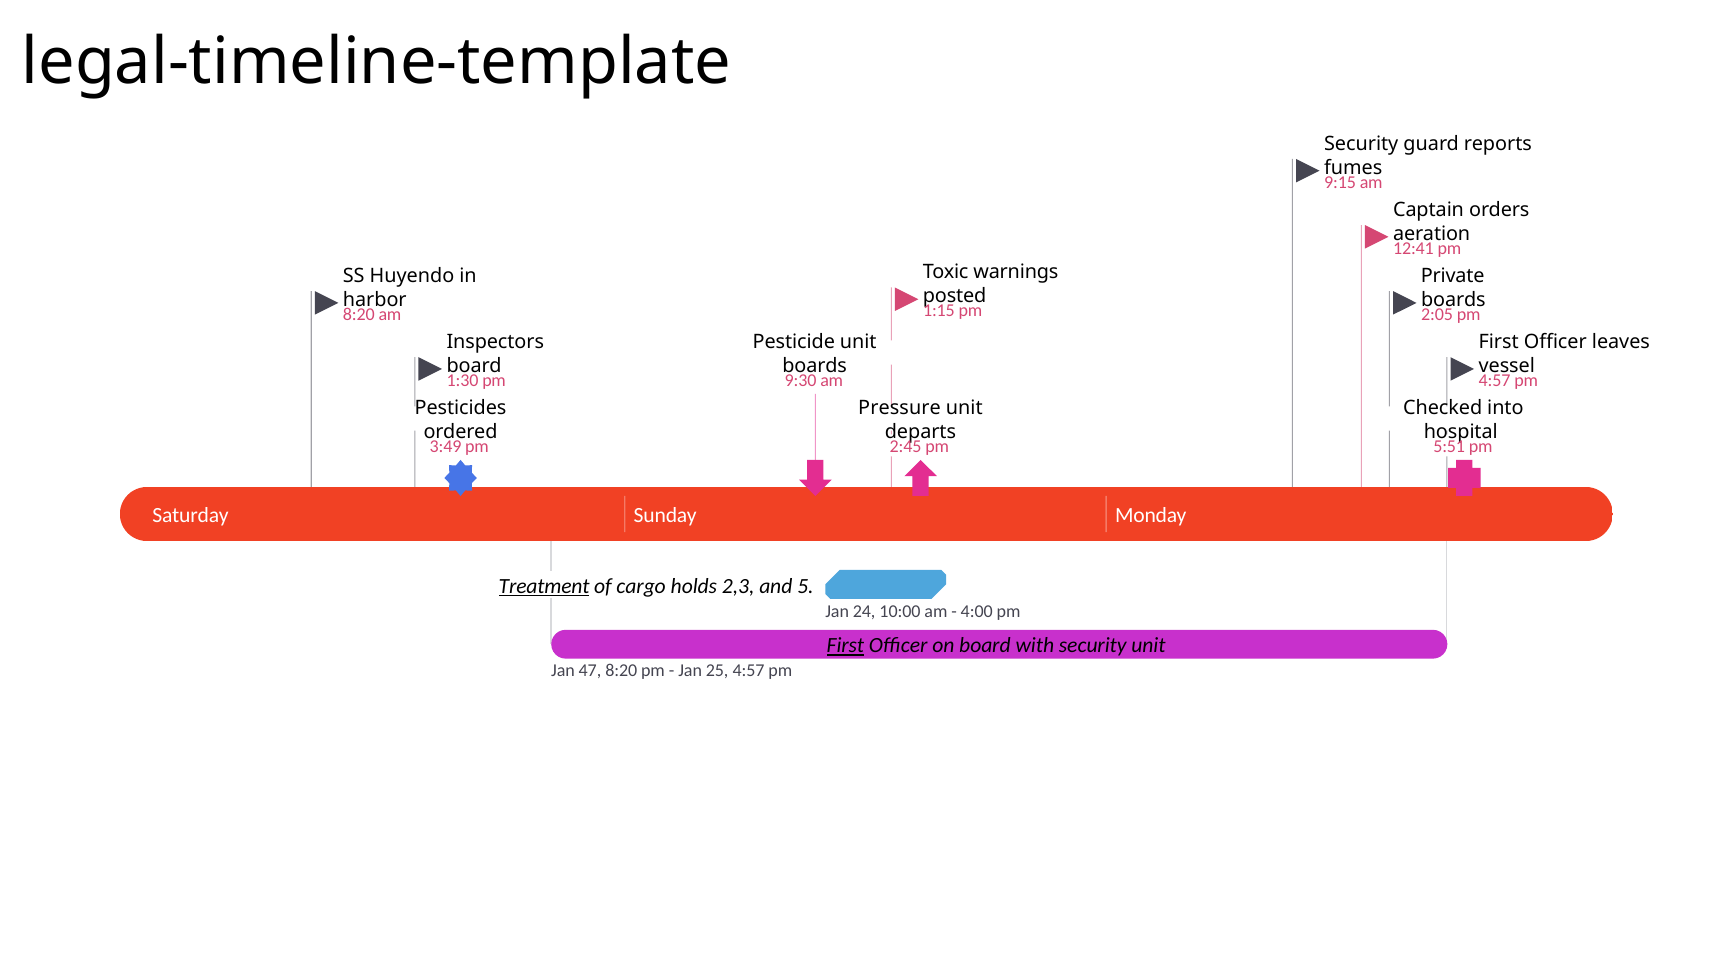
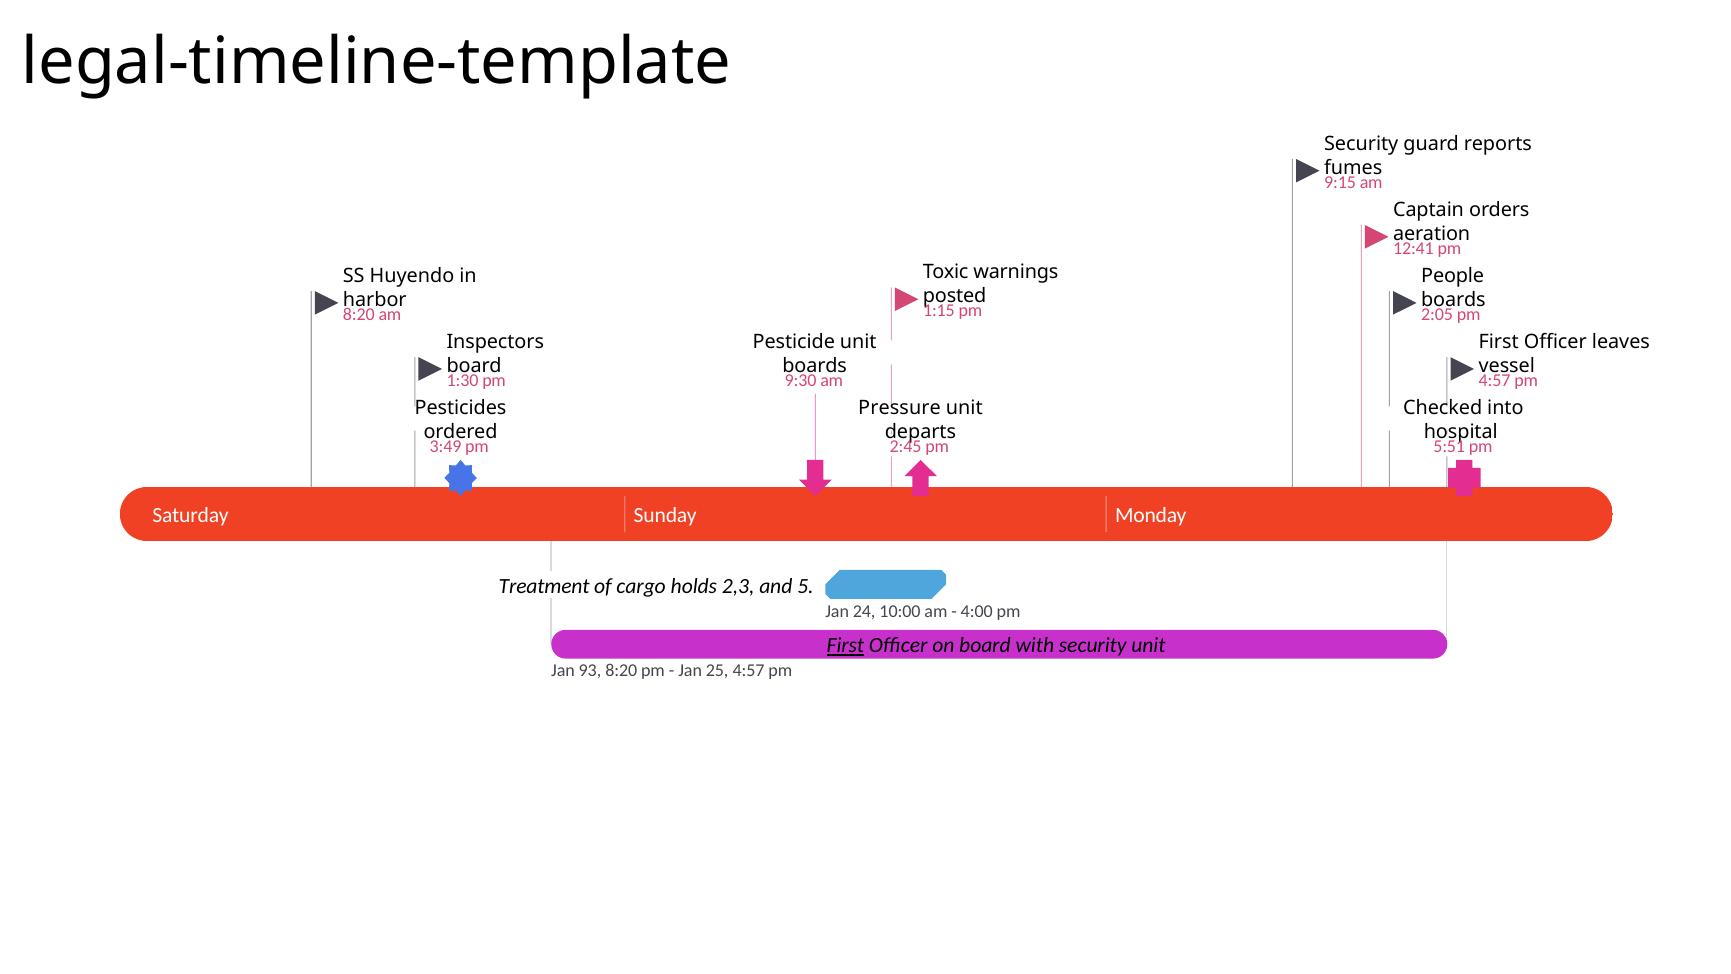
Private: Private -> People
Treatment underline: present -> none
47: 47 -> 93
